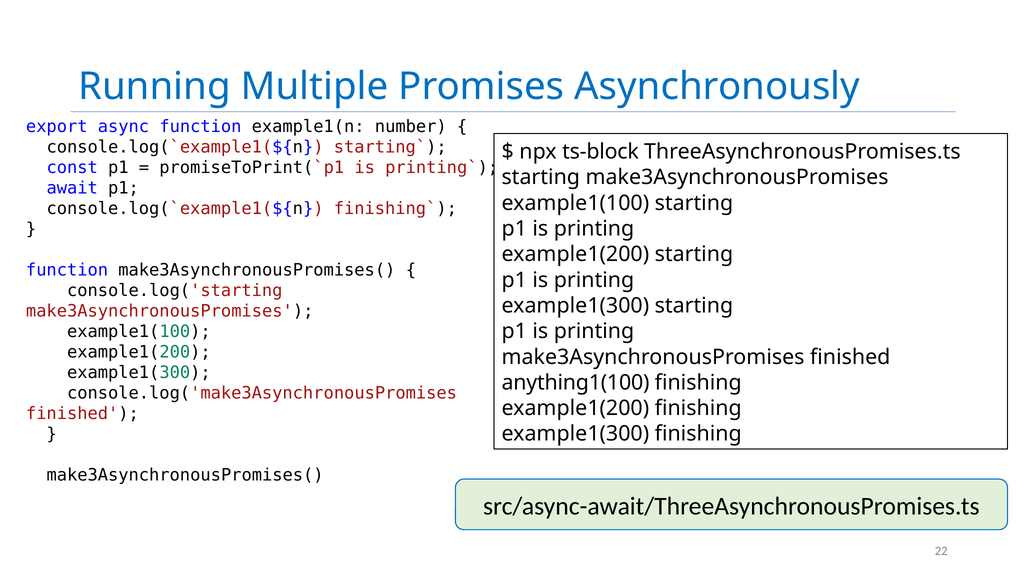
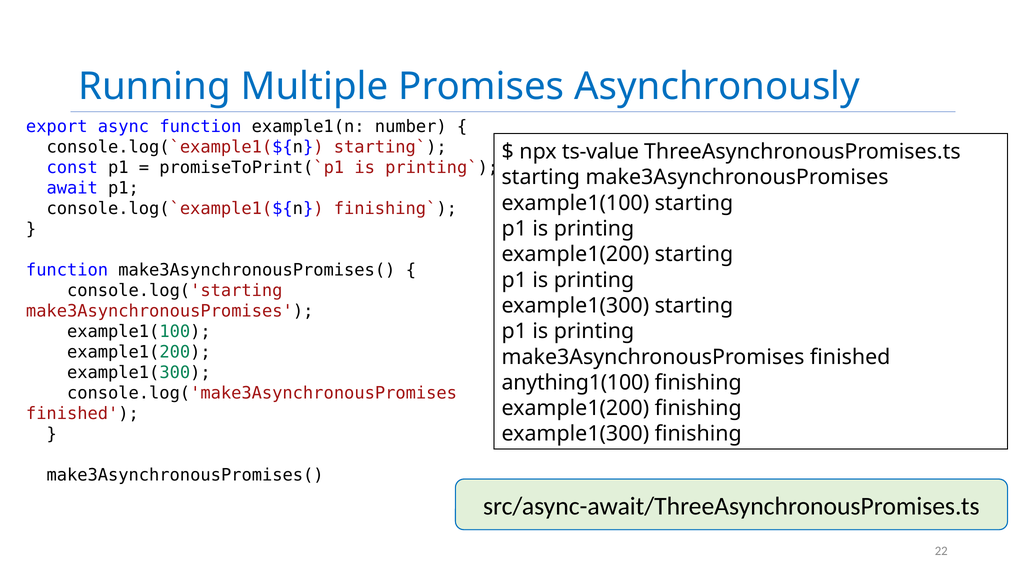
ts-block: ts-block -> ts-value
